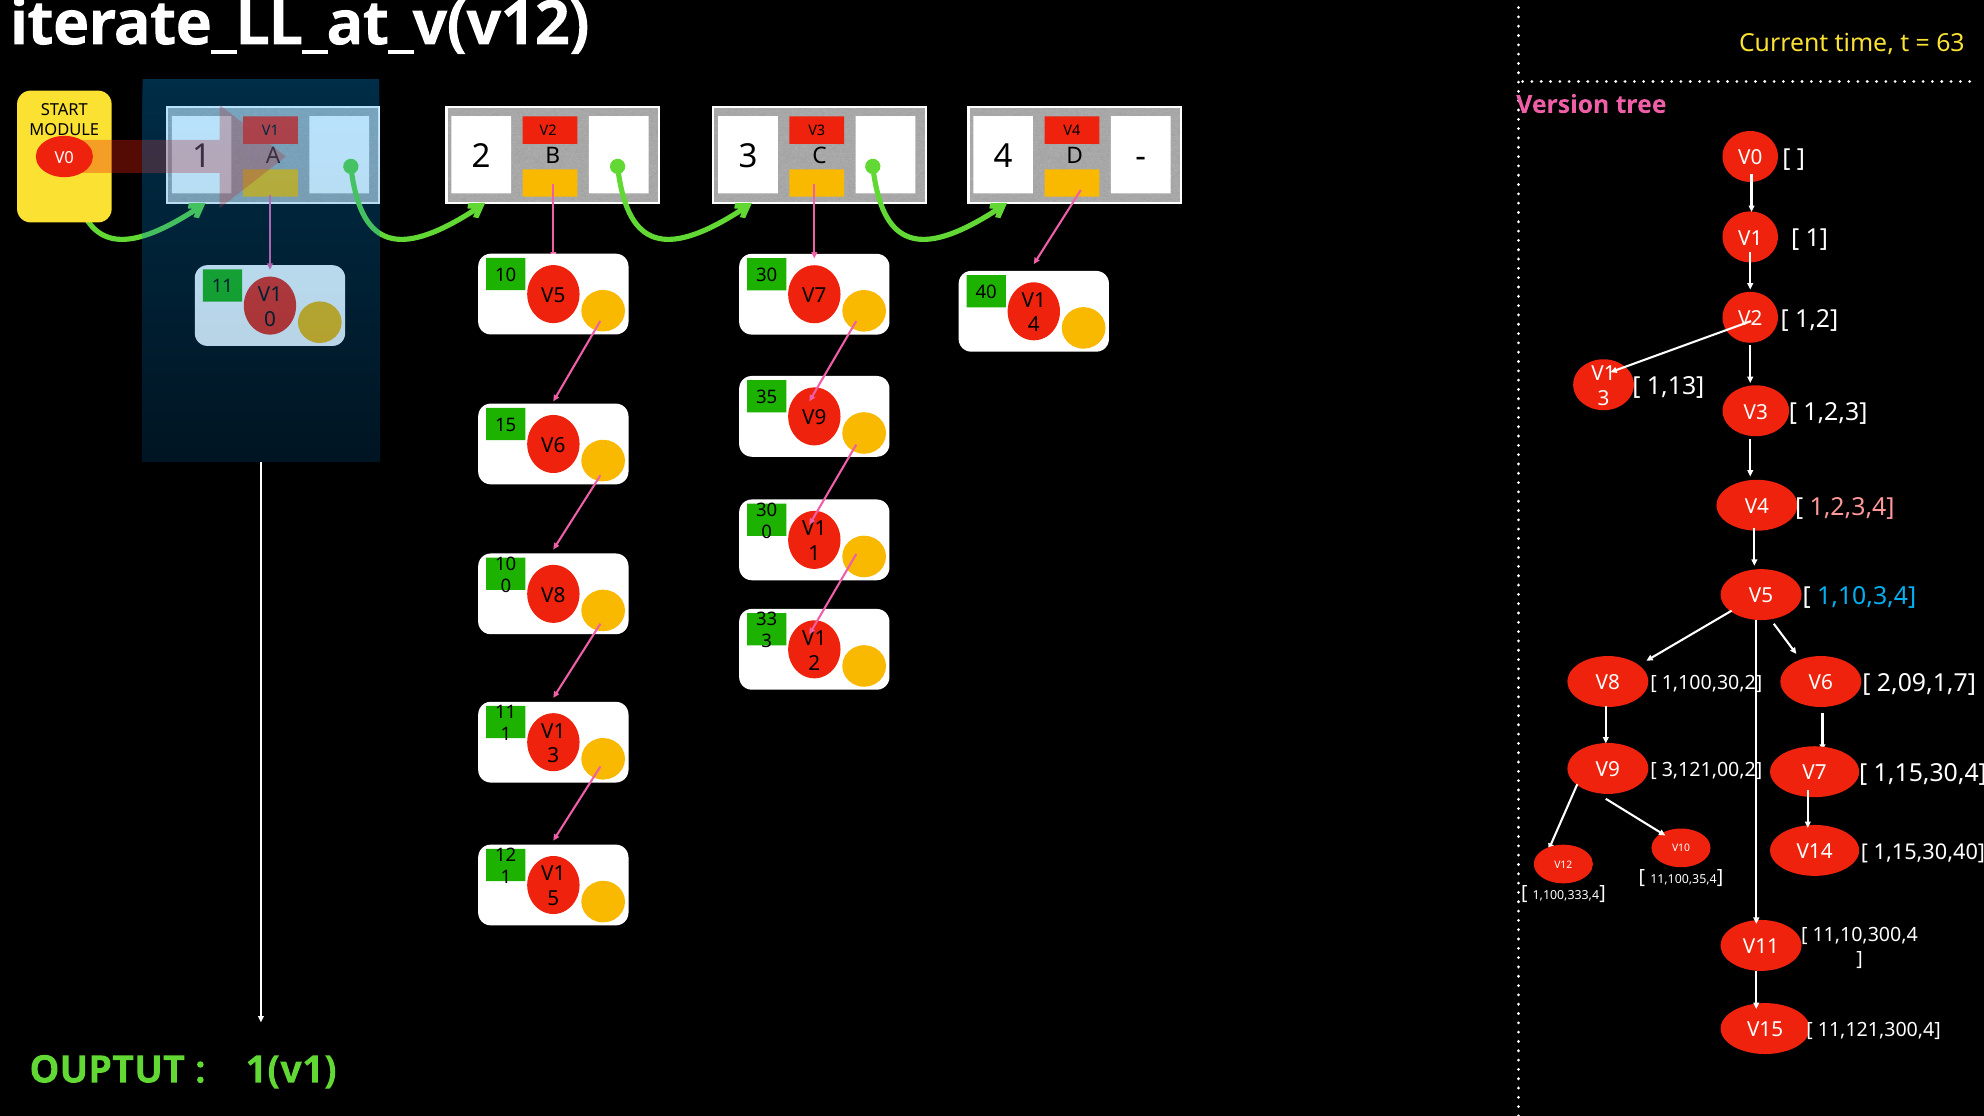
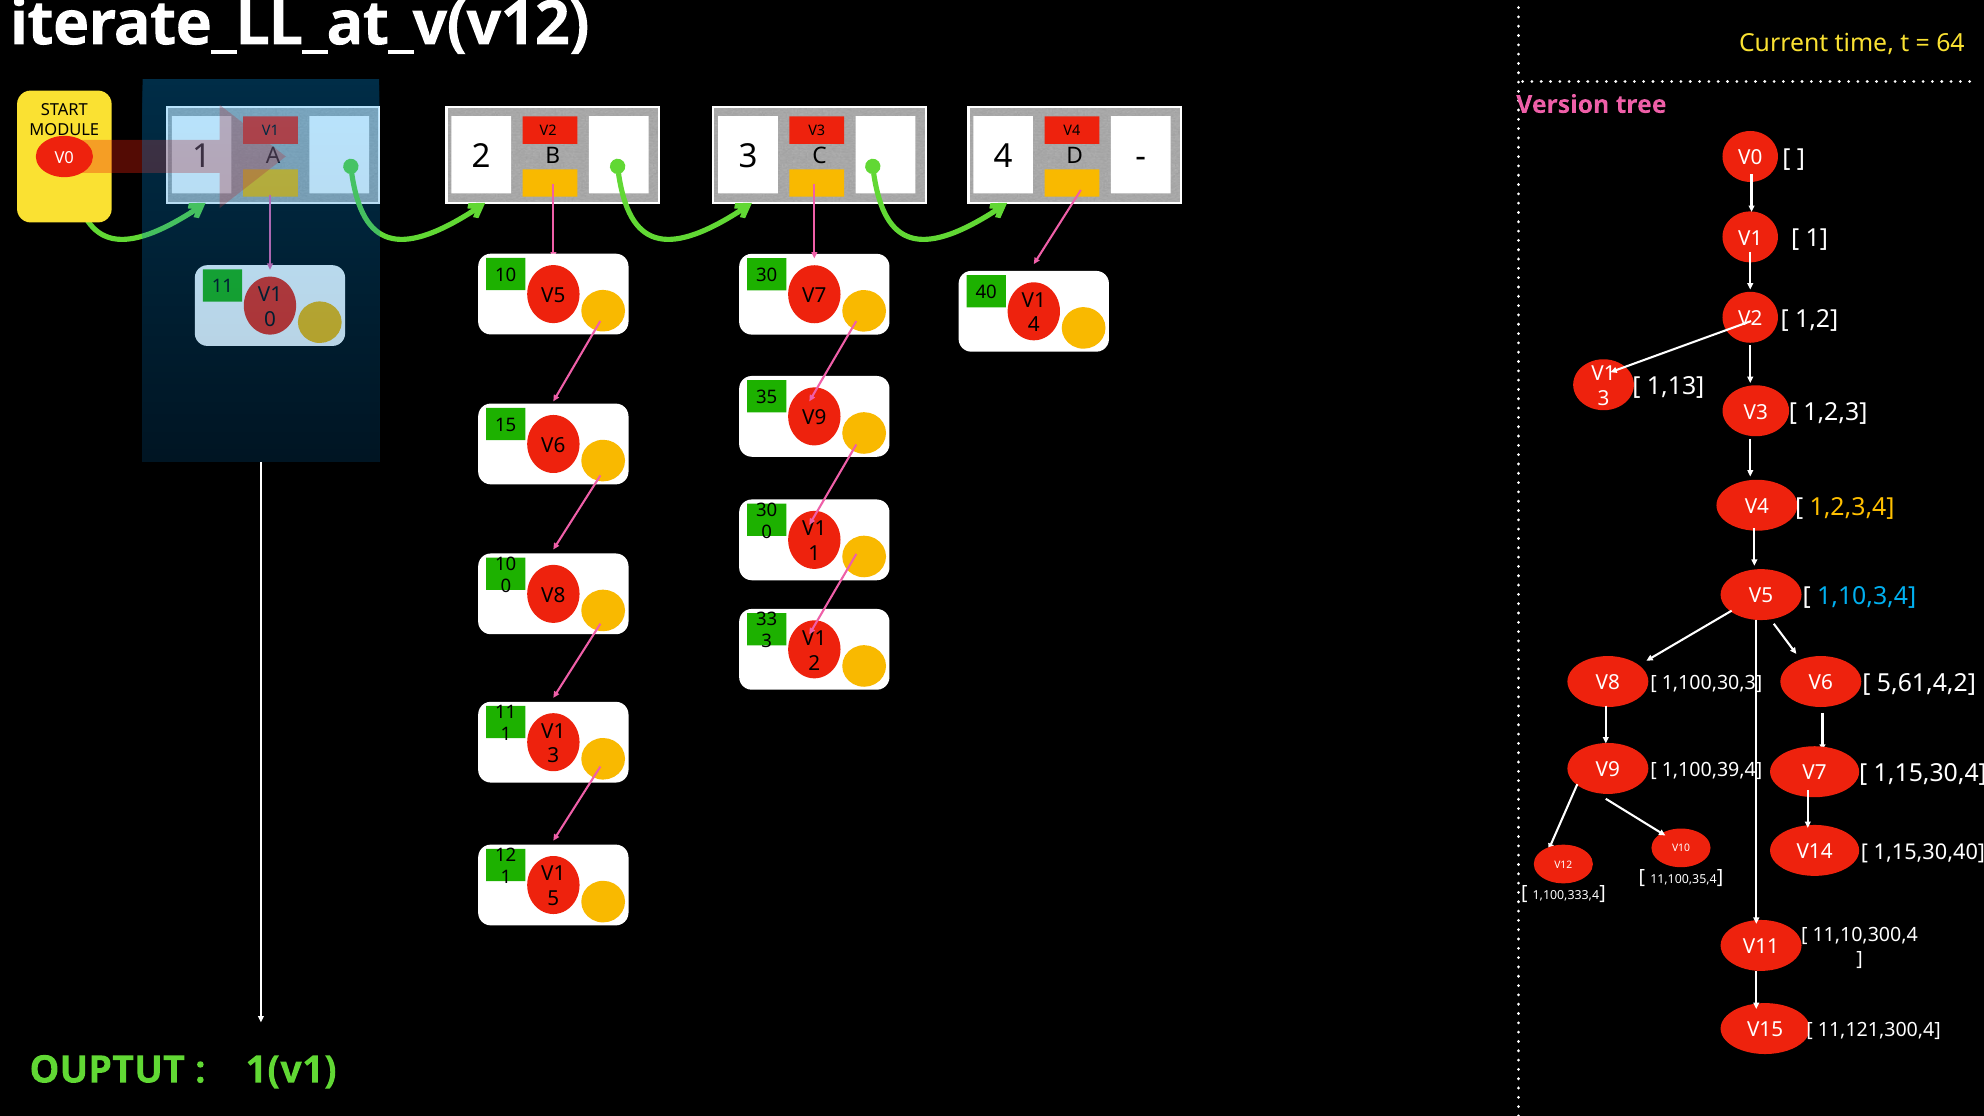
63: 63 -> 64
1,2,3,4 colour: pink -> yellow
1,100,30,2: 1,100,30,2 -> 1,100,30,3
2,09,1,7: 2,09,1,7 -> 5,61,4,2
3,121,00,2: 3,121,00,2 -> 1,100,39,4
